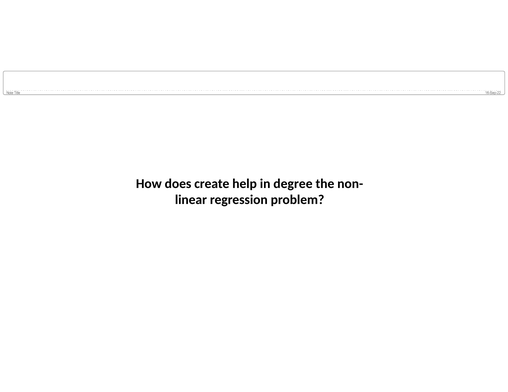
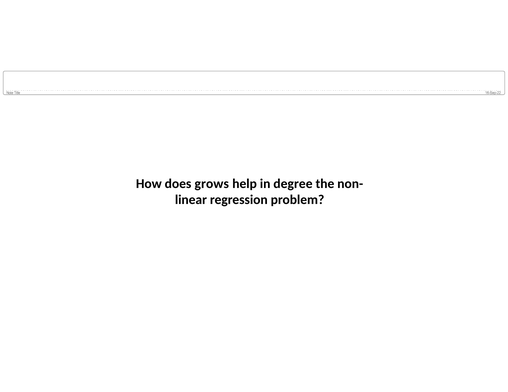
create: create -> grows
